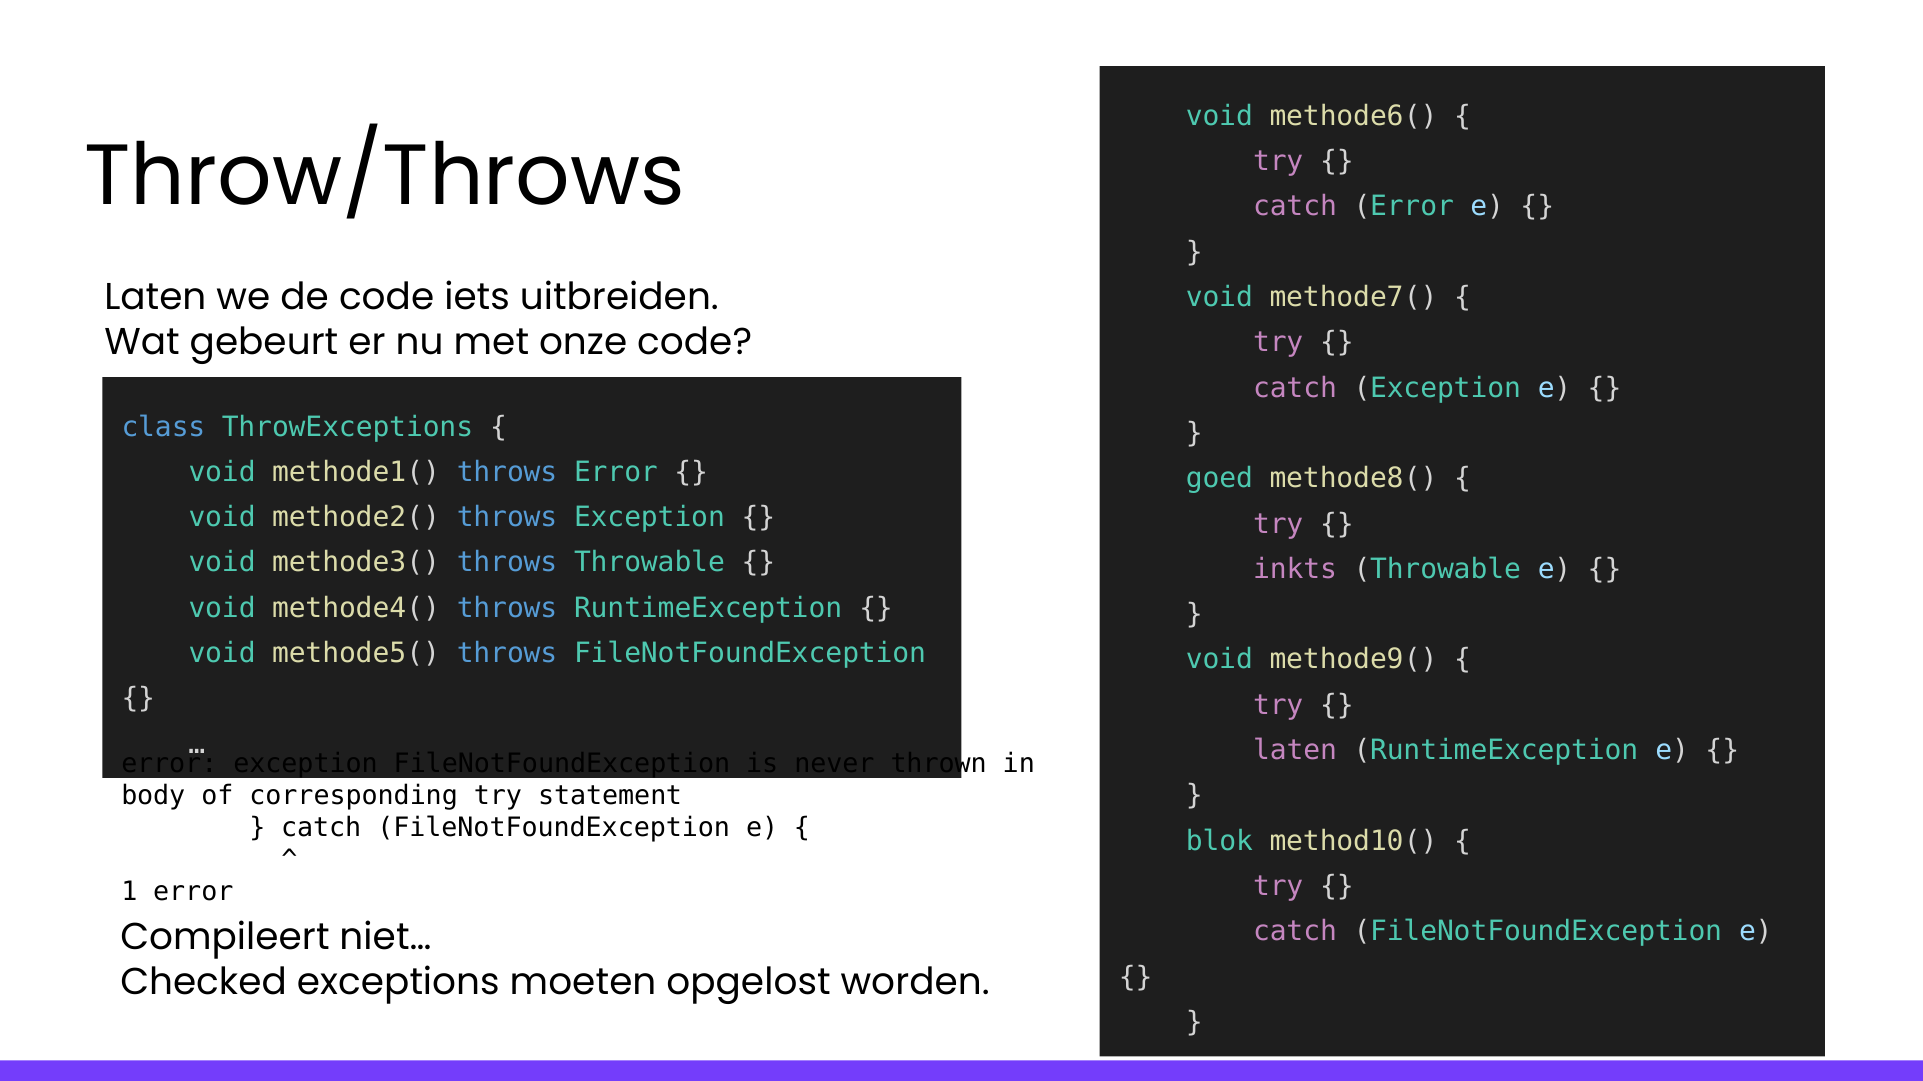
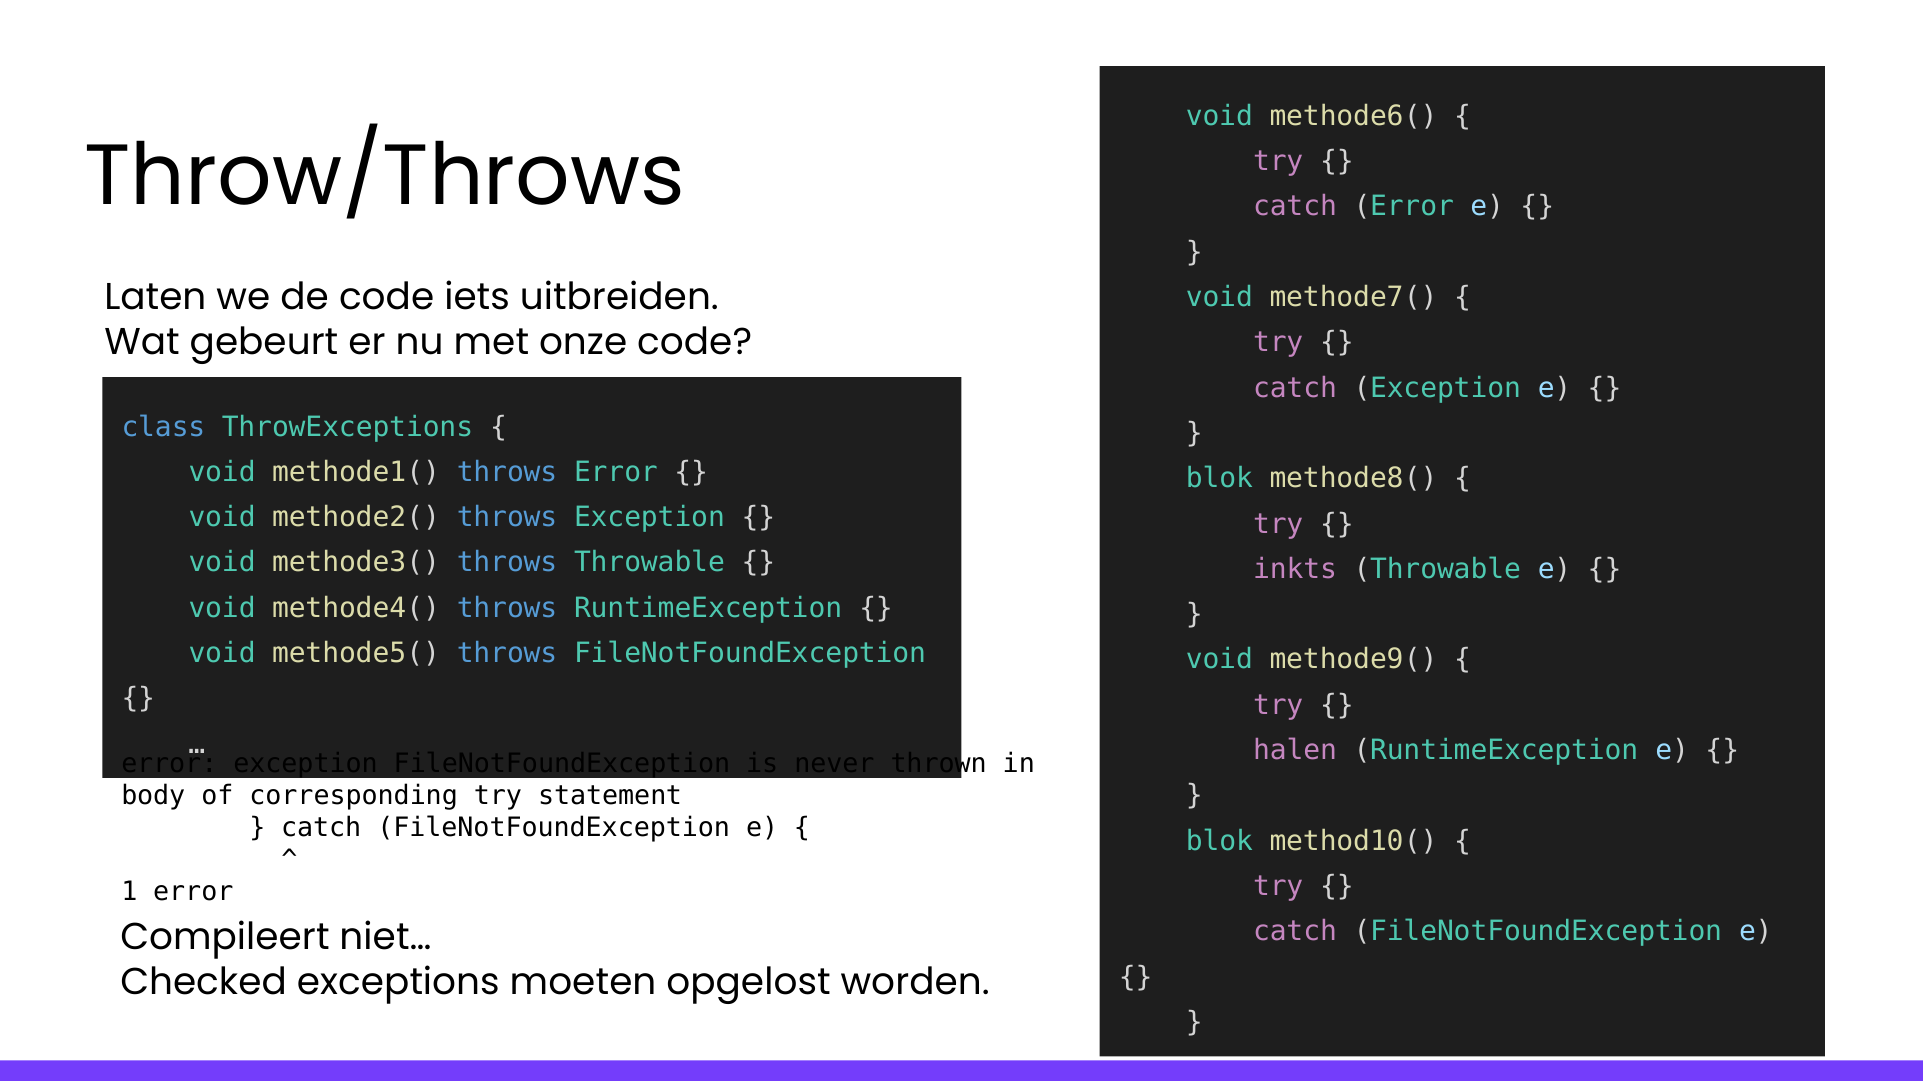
goed at (1220, 479): goed -> blok
laten at (1295, 751): laten -> halen
